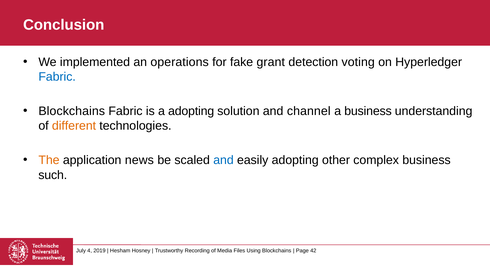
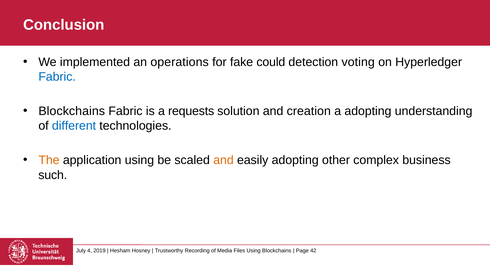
grant: grant -> could
a adopting: adopting -> requests
channel: channel -> creation
a business: business -> adopting
different colour: orange -> blue
application news: news -> using
and at (223, 160) colour: blue -> orange
